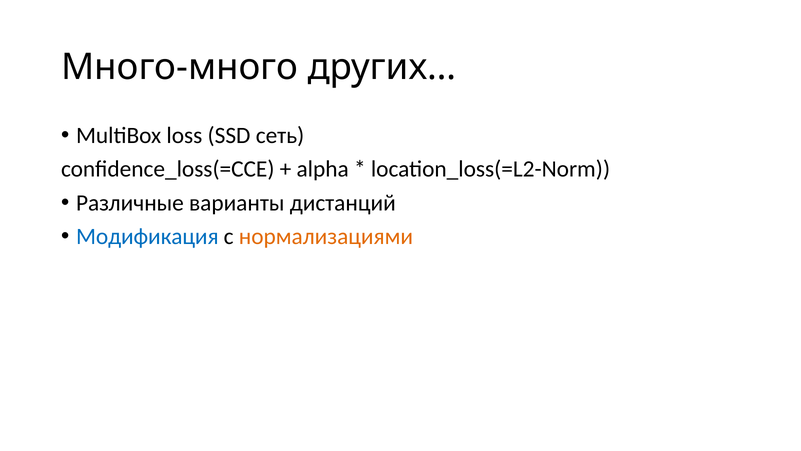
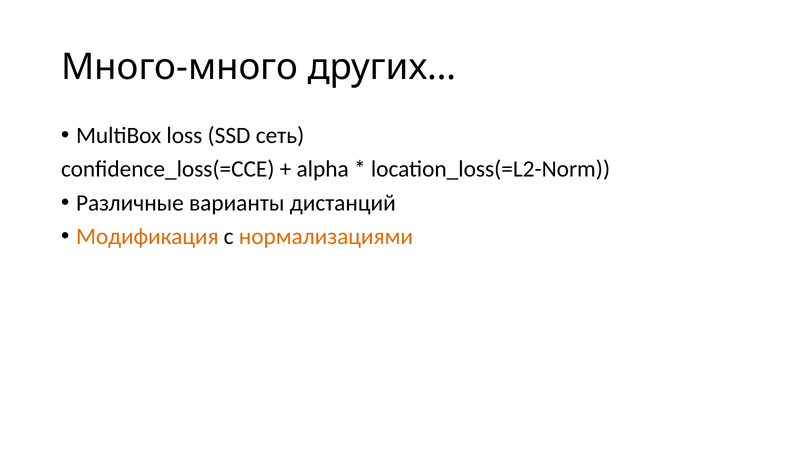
Модификация colour: blue -> orange
